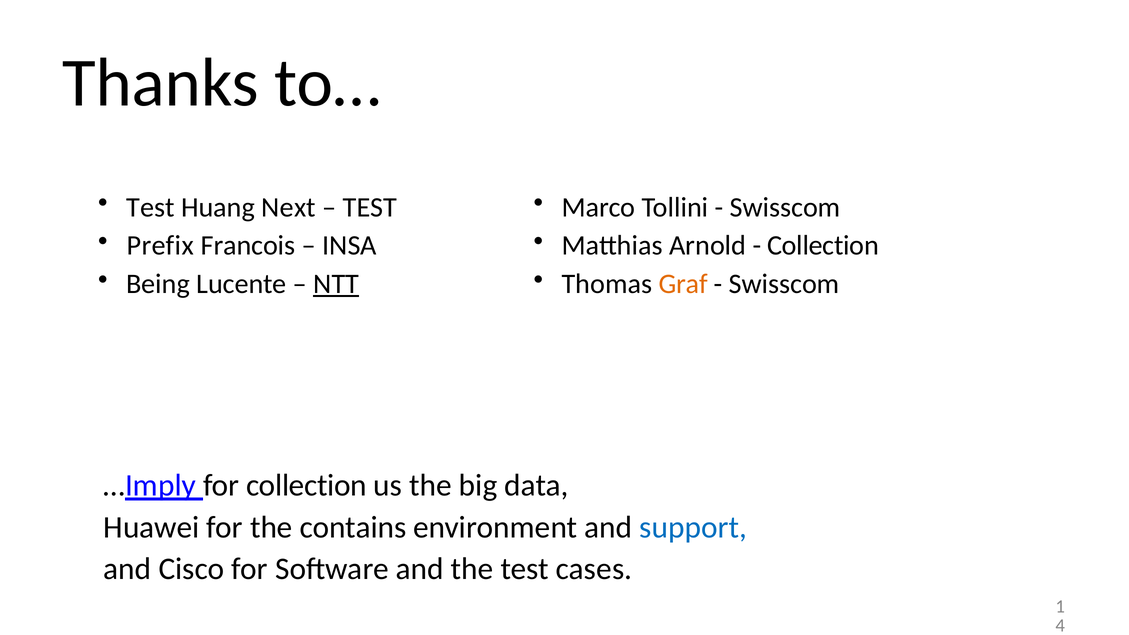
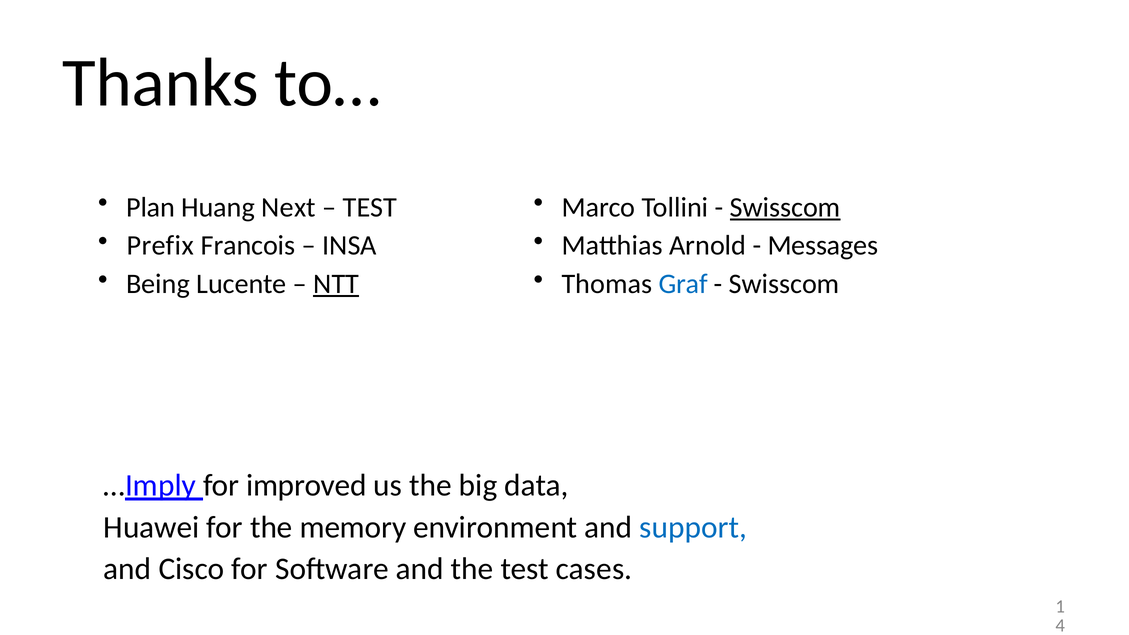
Test at (150, 207): Test -> Plan
Swisscom at (785, 207) underline: none -> present
Collection at (823, 246): Collection -> Messages
Graf colour: orange -> blue
for collection: collection -> improved
contains: contains -> memory
